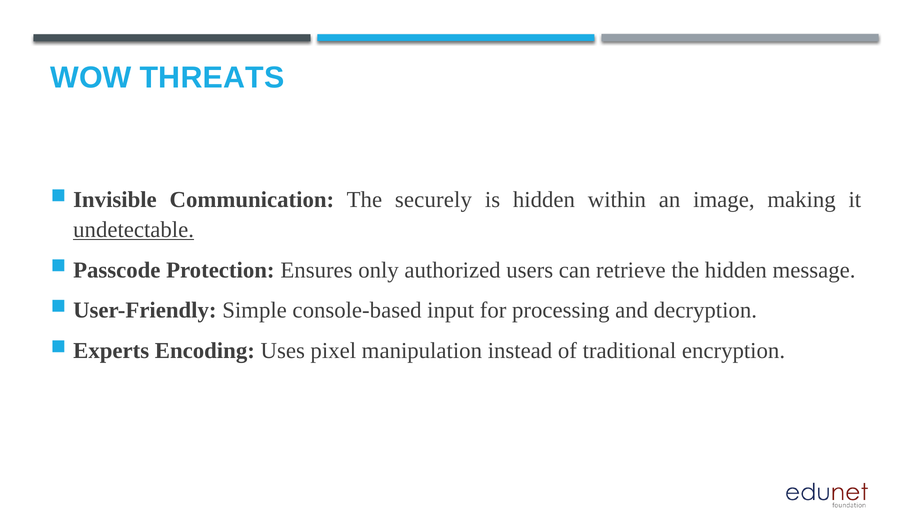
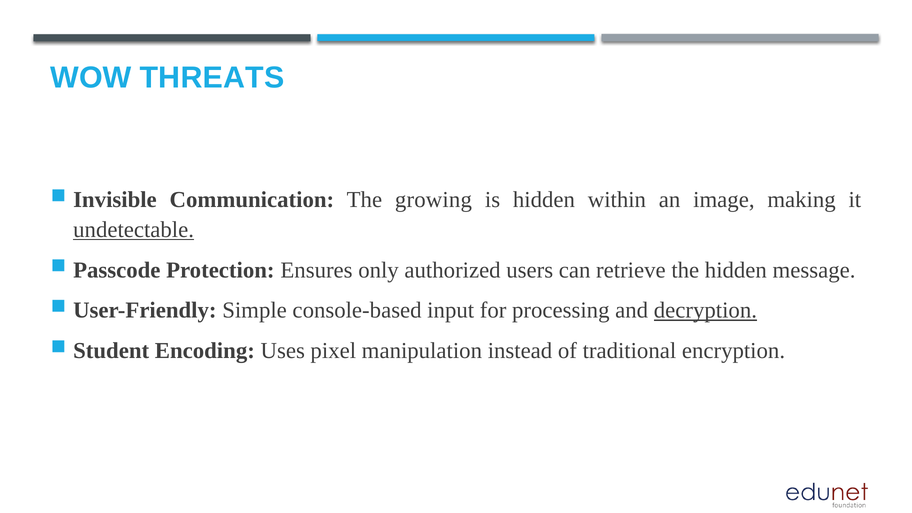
securely: securely -> growing
decryption underline: none -> present
Experts: Experts -> Student
